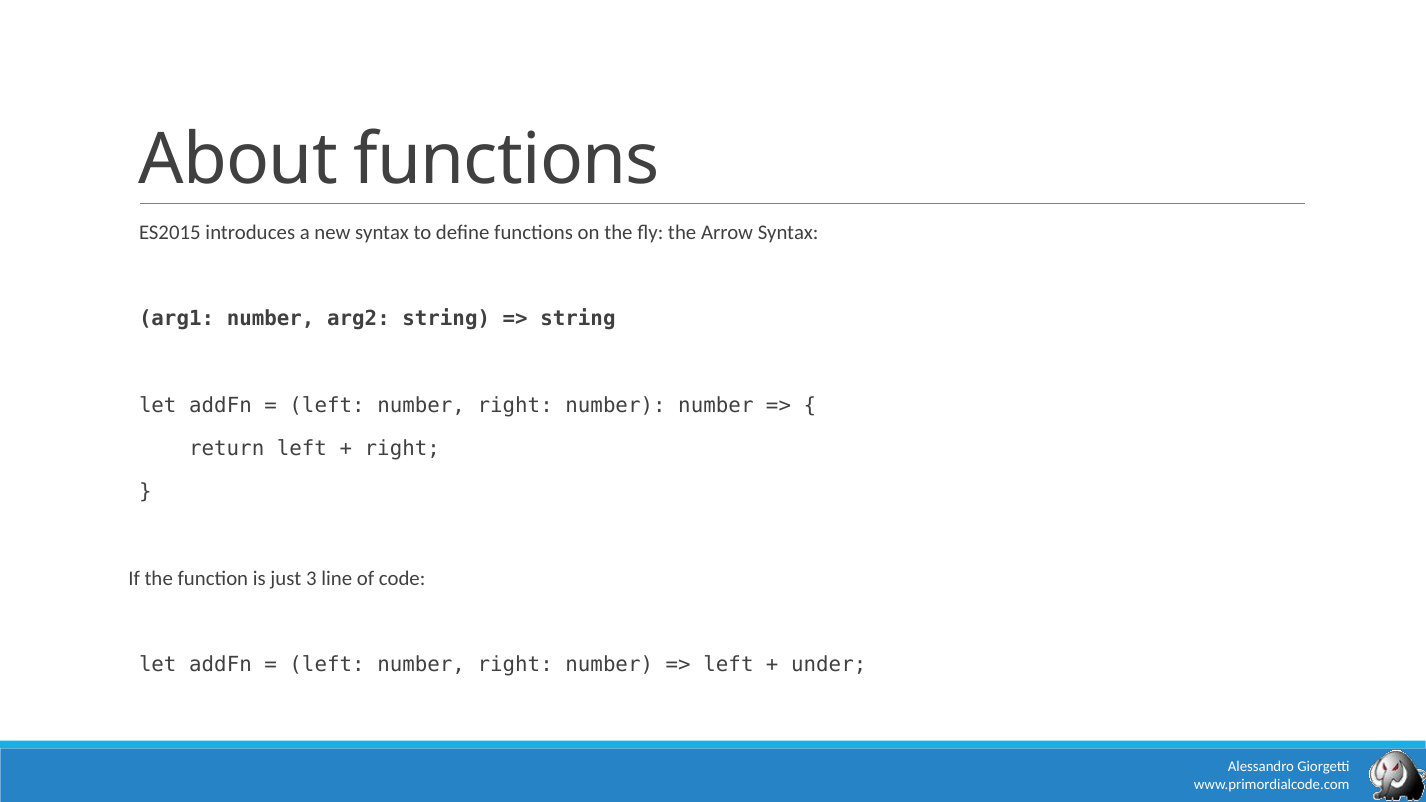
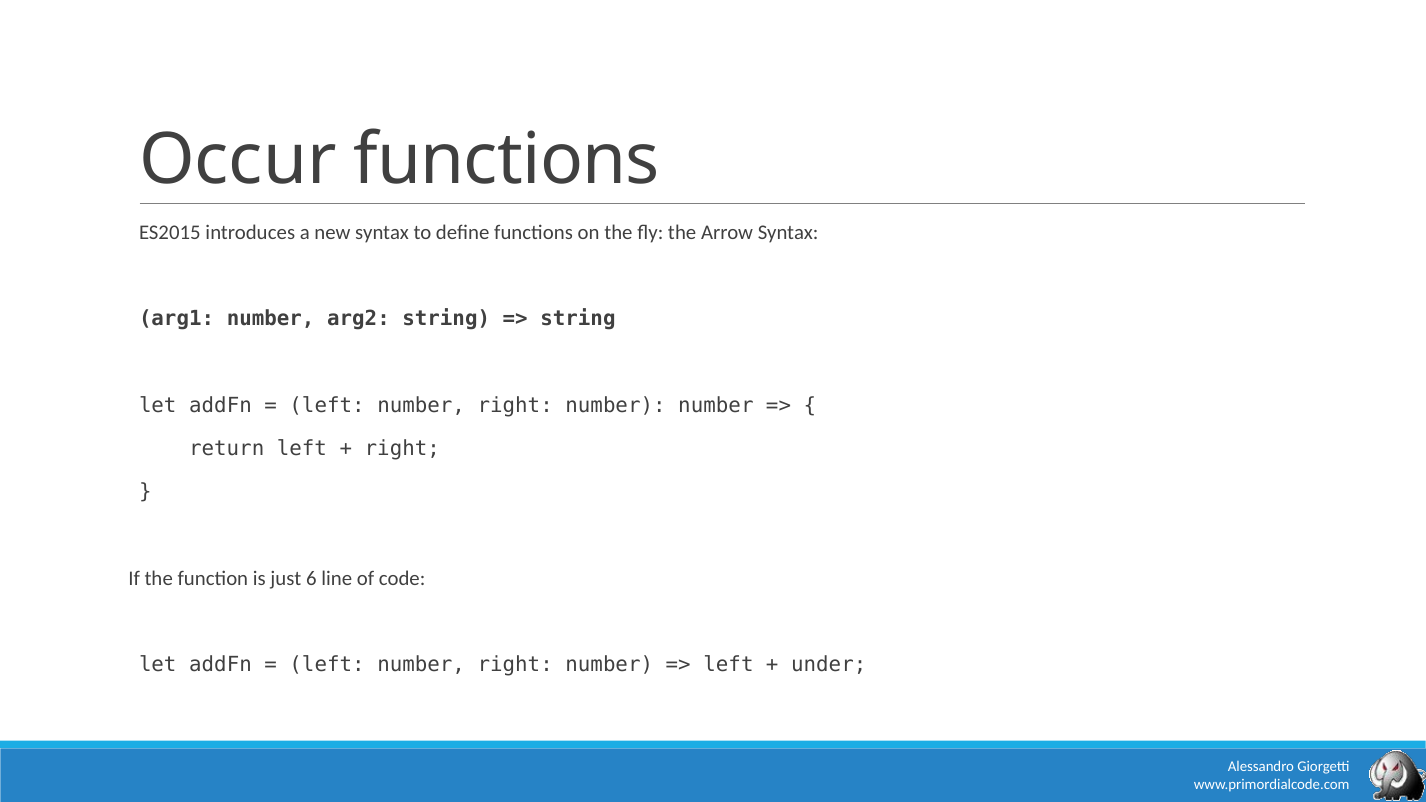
About: About -> Occur
3: 3 -> 6
